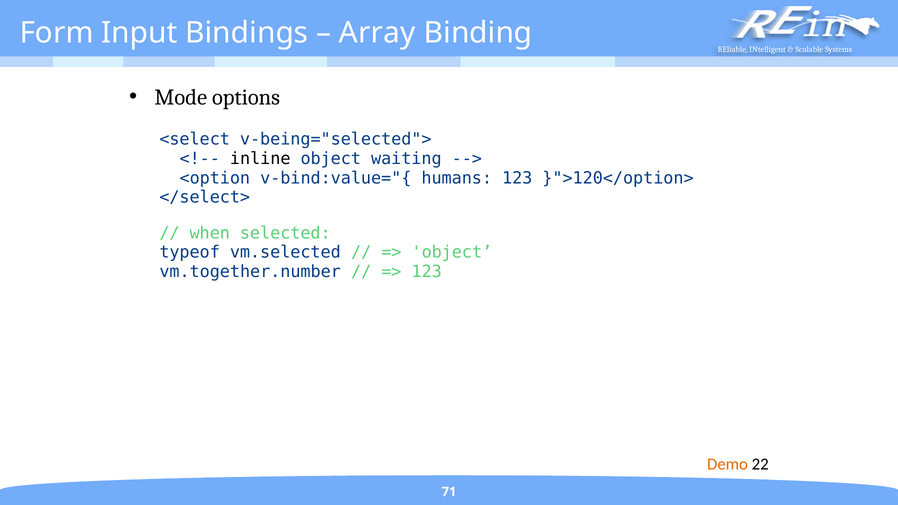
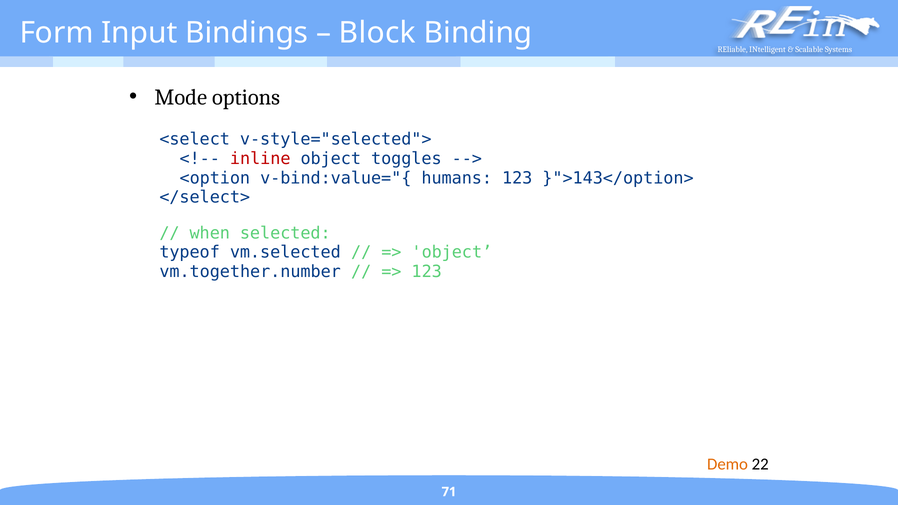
Array: Array -> Block
v-being="selected">: v-being="selected"> -> v-style="selected">
inline colour: black -> red
waiting: waiting -> toggles
}">120</option>: }">120</option> -> }">143</option>
